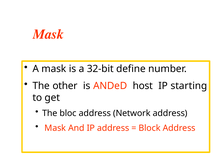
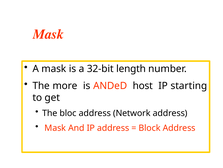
define: define -> length
other: other -> more
